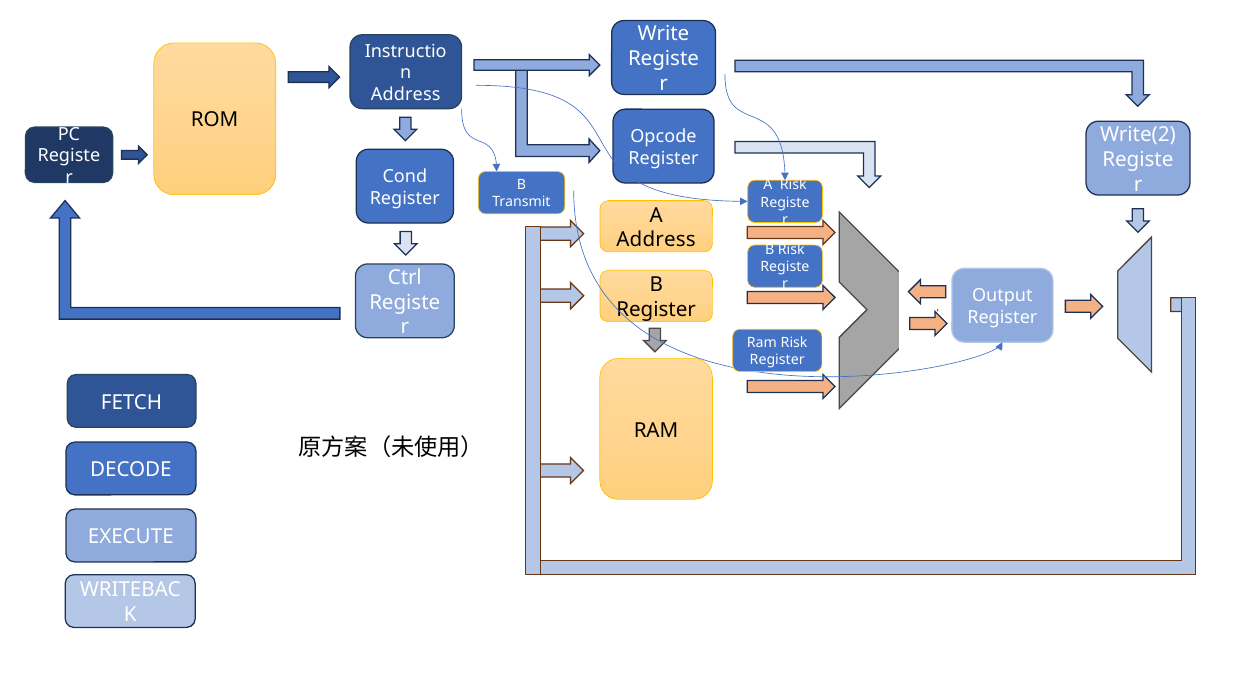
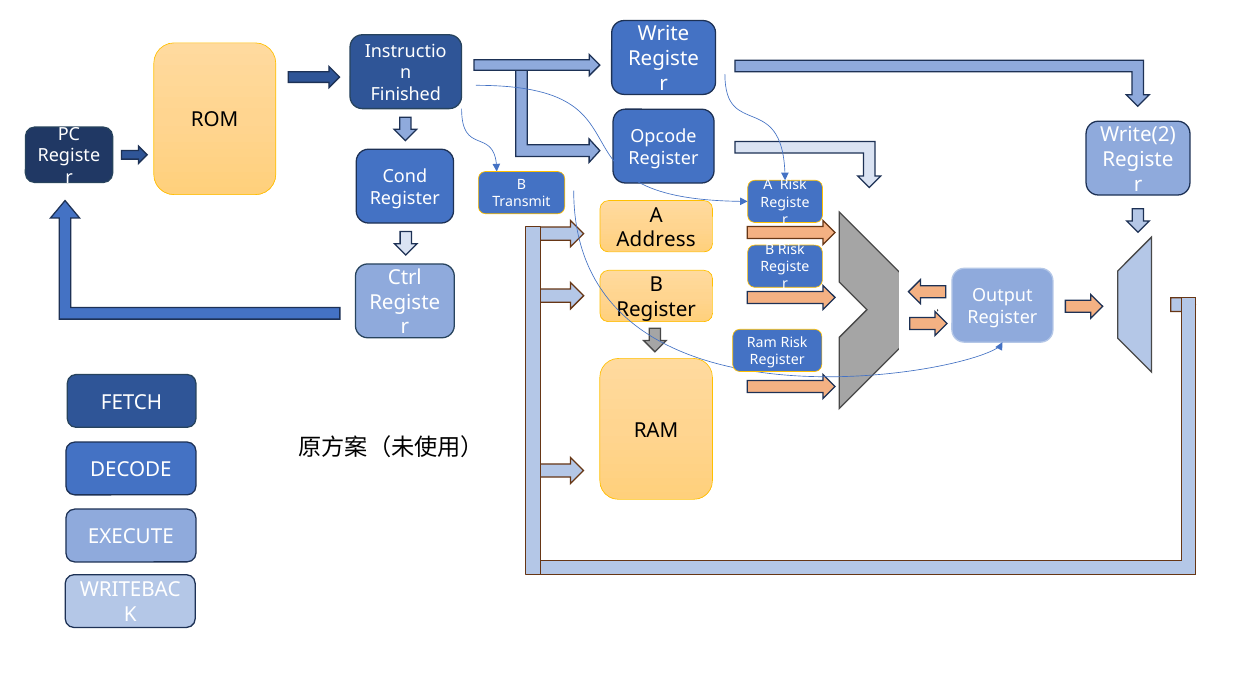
Address at (406, 95): Address -> Finished
